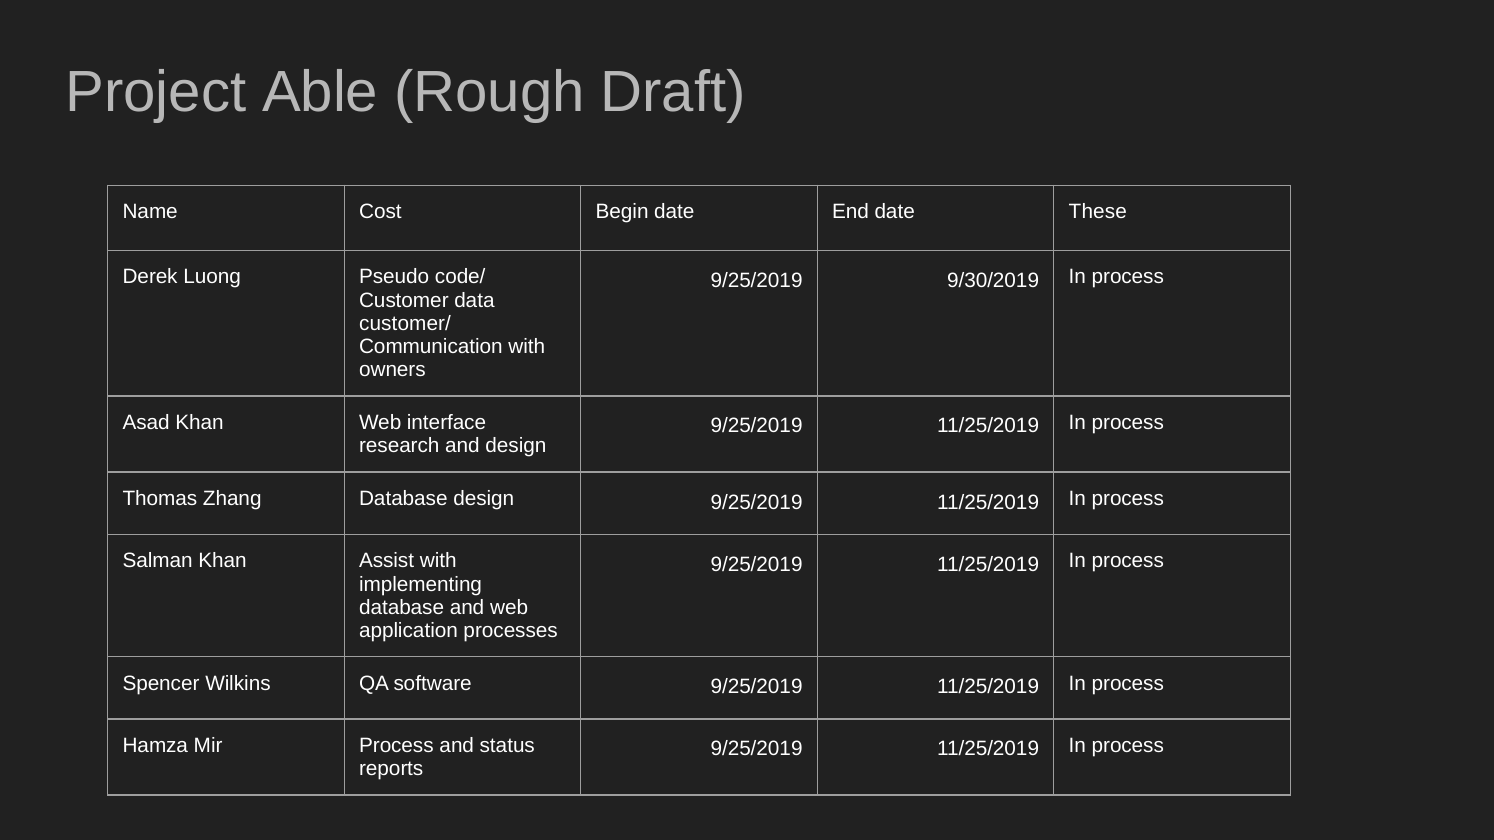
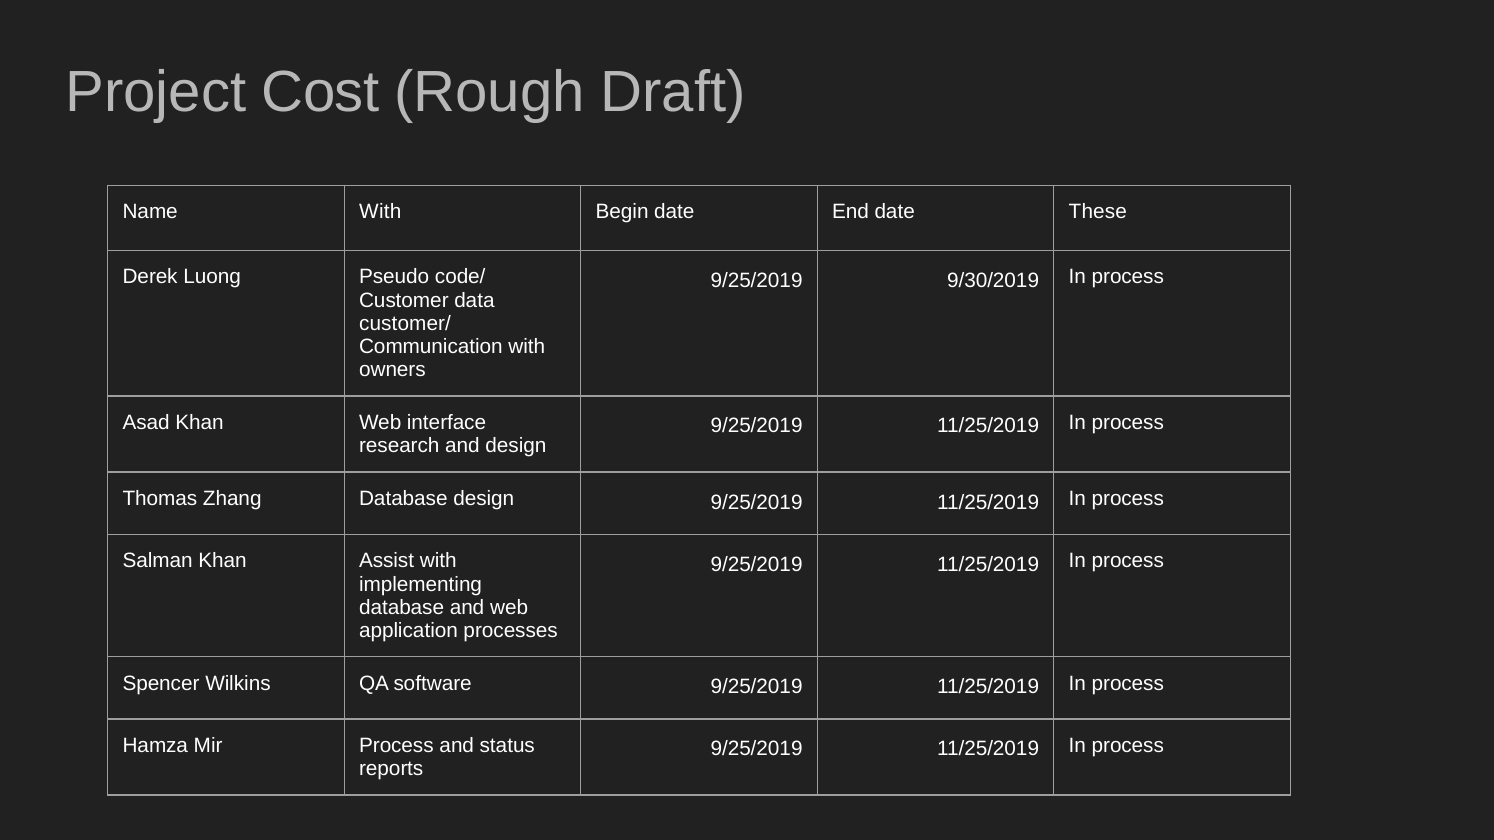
Able: Able -> Cost
Name Cost: Cost -> With
